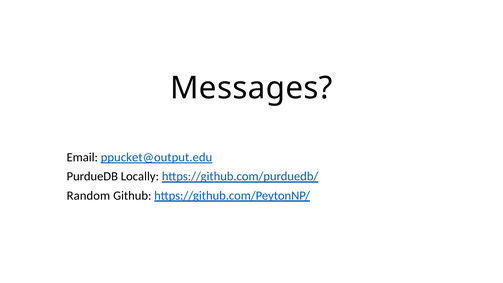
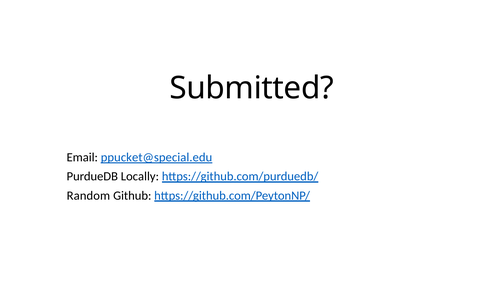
Messages: Messages -> Submitted
ppucket@output.edu: ppucket@output.edu -> ppucket@special.edu
